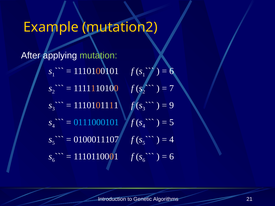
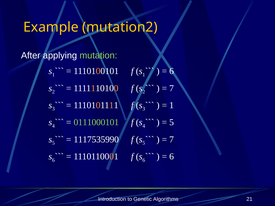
9 at (172, 105): 9 -> 1
0111000101 colour: light blue -> light green
0100011107: 0100011107 -> 1117535990
4 at (172, 140): 4 -> 7
